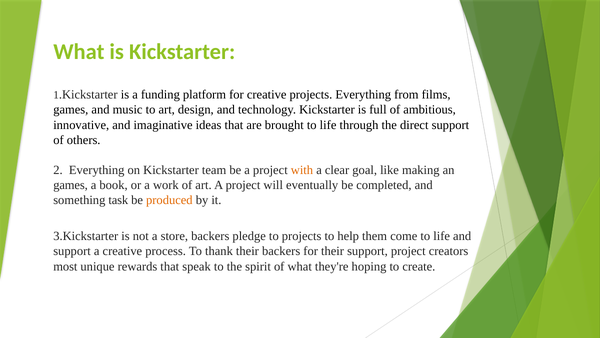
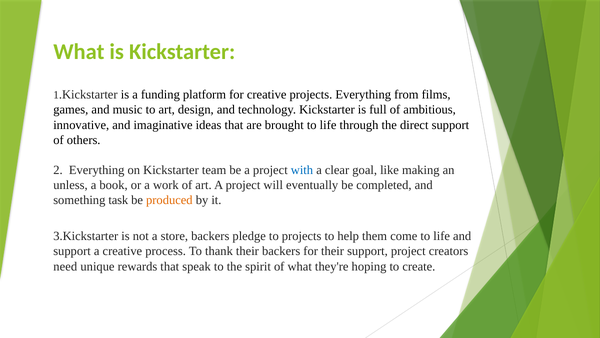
with colour: orange -> blue
games at (71, 185): games -> unless
most: most -> need
